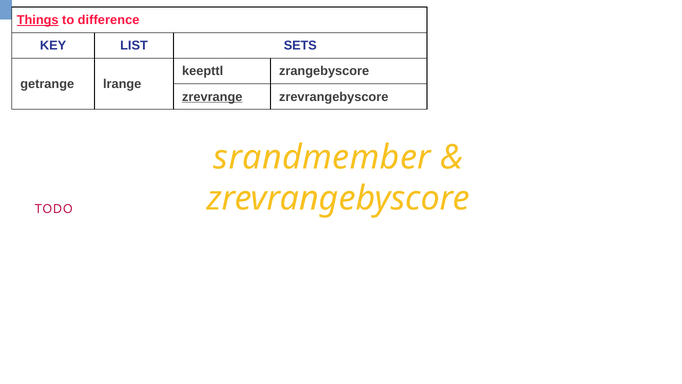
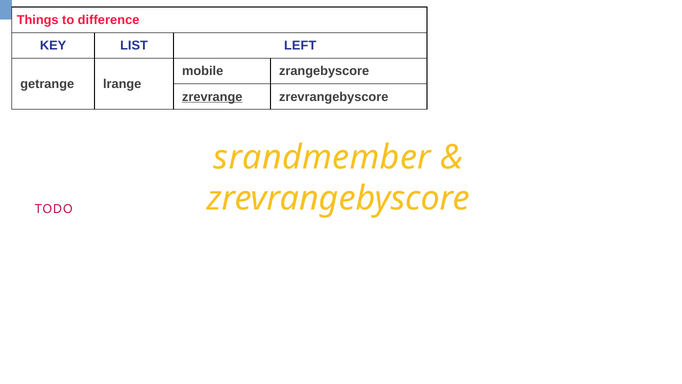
Things underline: present -> none
SETS: SETS -> LEFT
keepttl: keepttl -> mobile
